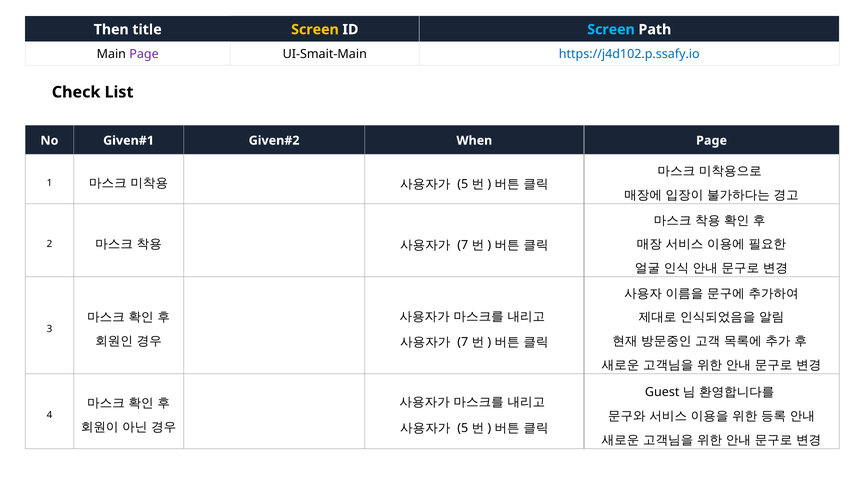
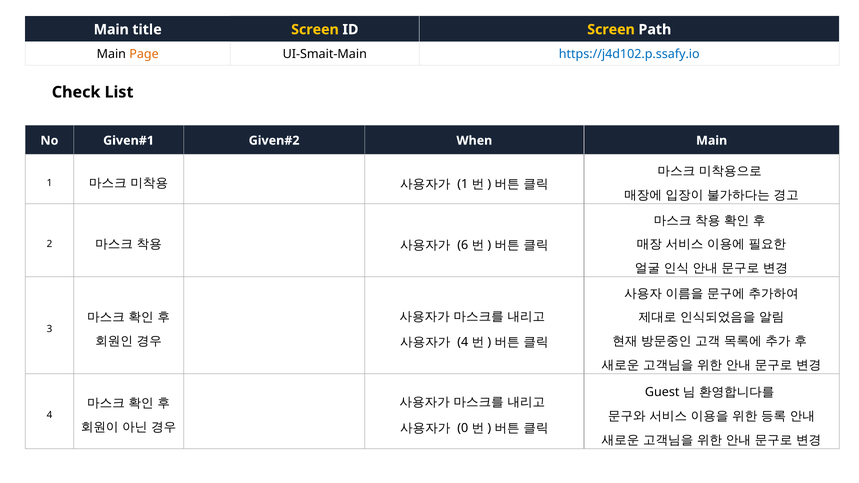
Then at (111, 30): Then -> Main
Screen at (611, 30) colour: light blue -> yellow
Page at (144, 54) colour: purple -> orange
When Page: Page -> Main
5 at (463, 184): 5 -> 1
7 at (463, 245): 7 -> 6
7 at (463, 342): 7 -> 4
5 at (463, 428): 5 -> 0
